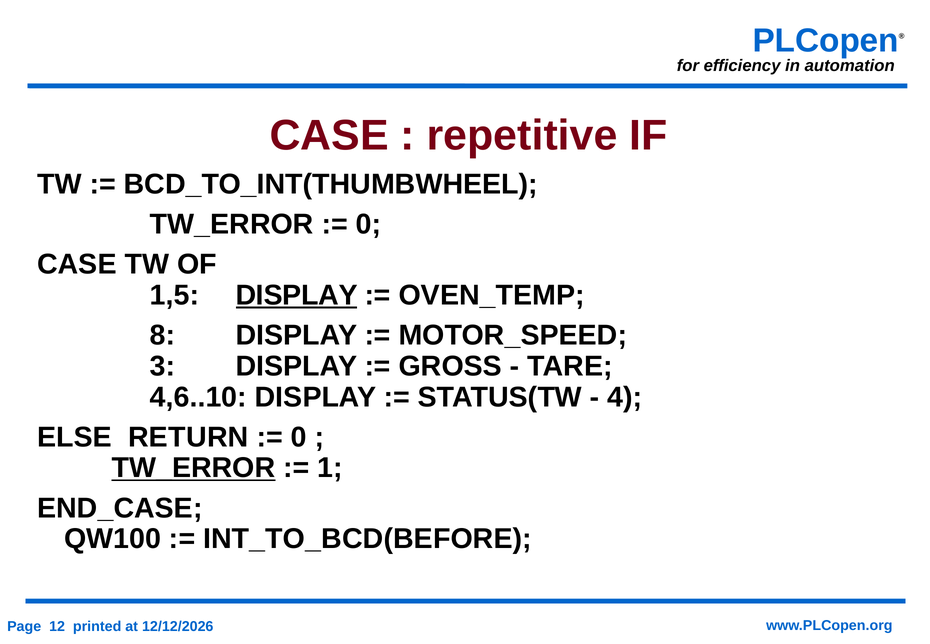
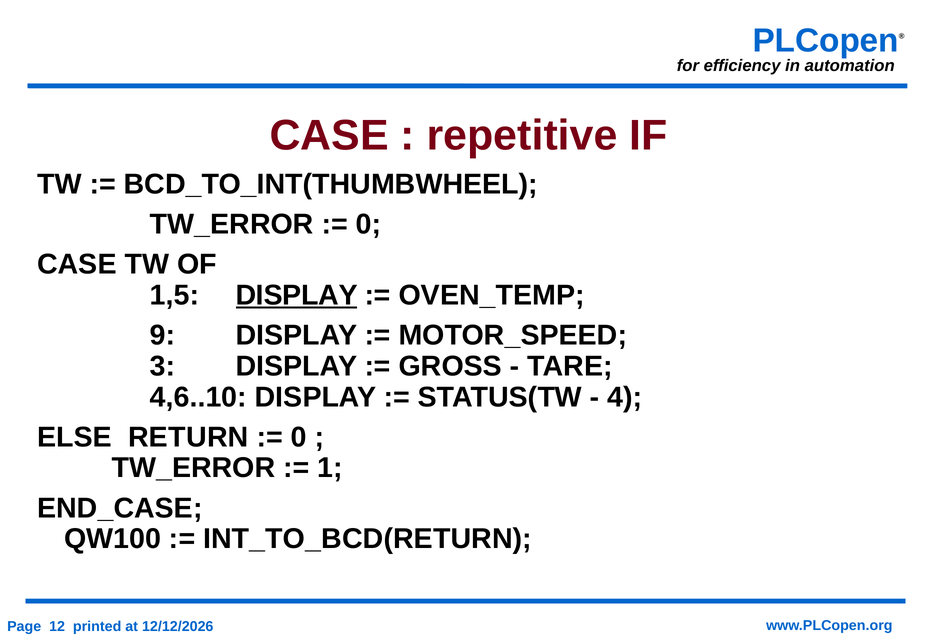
8: 8 -> 9
TW_ERROR at (194, 468) underline: present -> none
INT_TO_BCD(BEFORE: INT_TO_BCD(BEFORE -> INT_TO_BCD(RETURN
